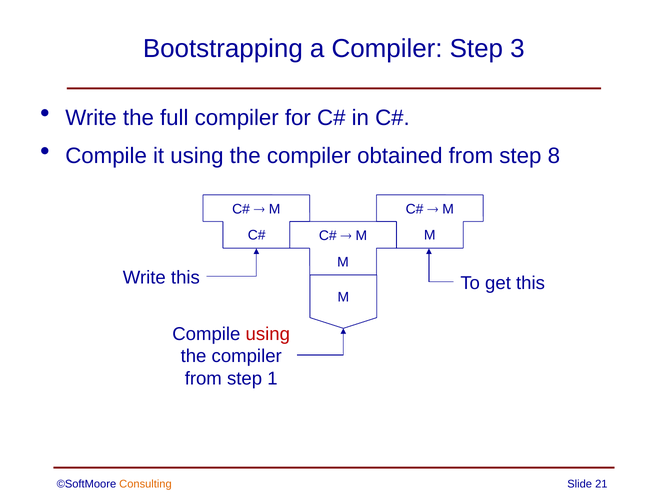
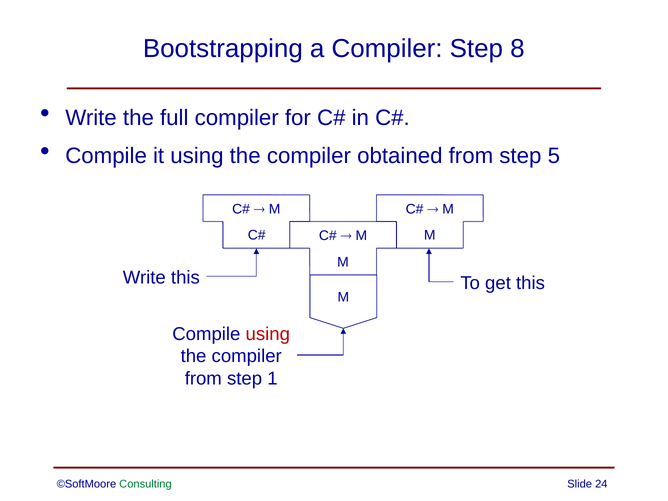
3: 3 -> 8
8: 8 -> 5
Consulting colour: orange -> green
21: 21 -> 24
